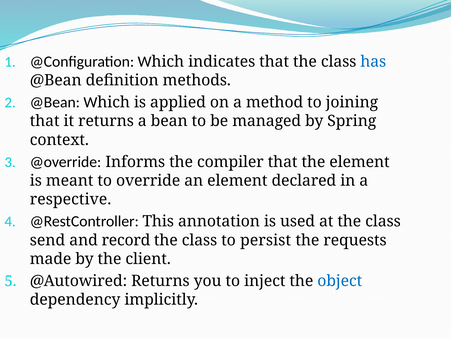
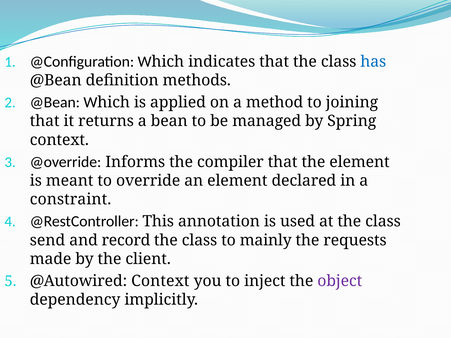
respective: respective -> constraint
persist: persist -> mainly
@Autowired Returns: Returns -> Context
object colour: blue -> purple
